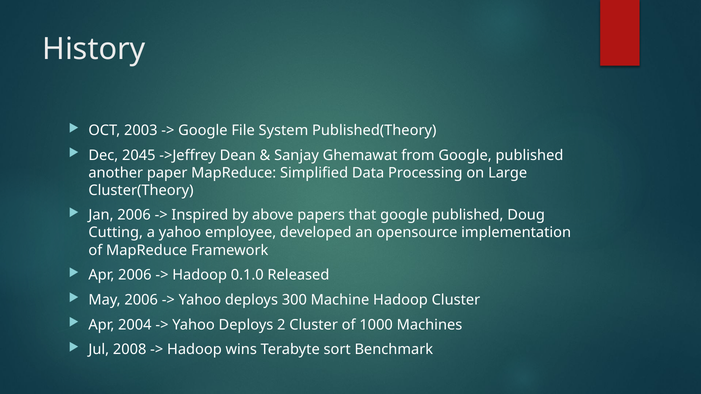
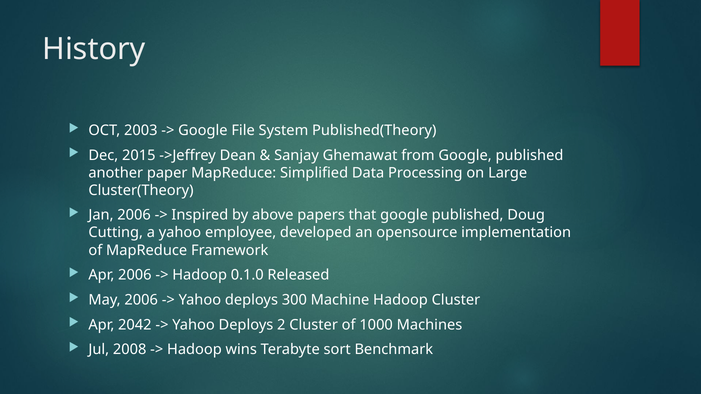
2045: 2045 -> 2015
2004: 2004 -> 2042
